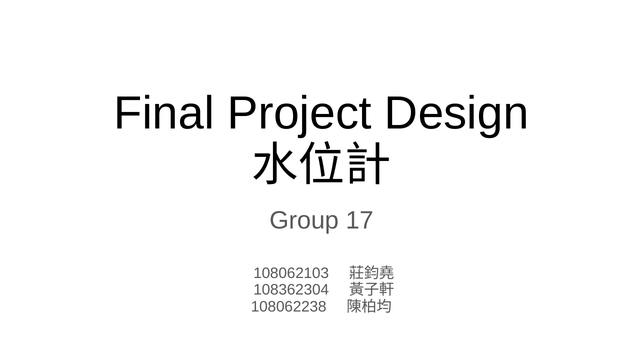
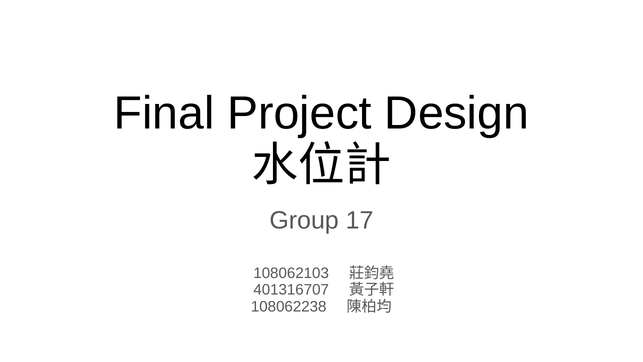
108362304: 108362304 -> 401316707
